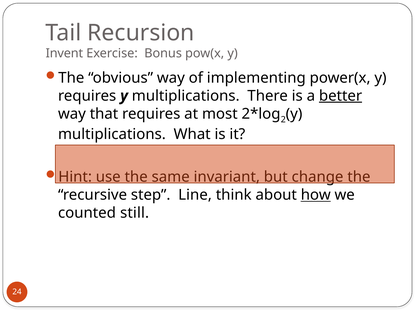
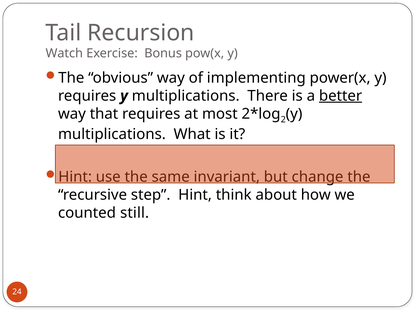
Invent: Invent -> Watch
step Line: Line -> Hint
how underline: present -> none
